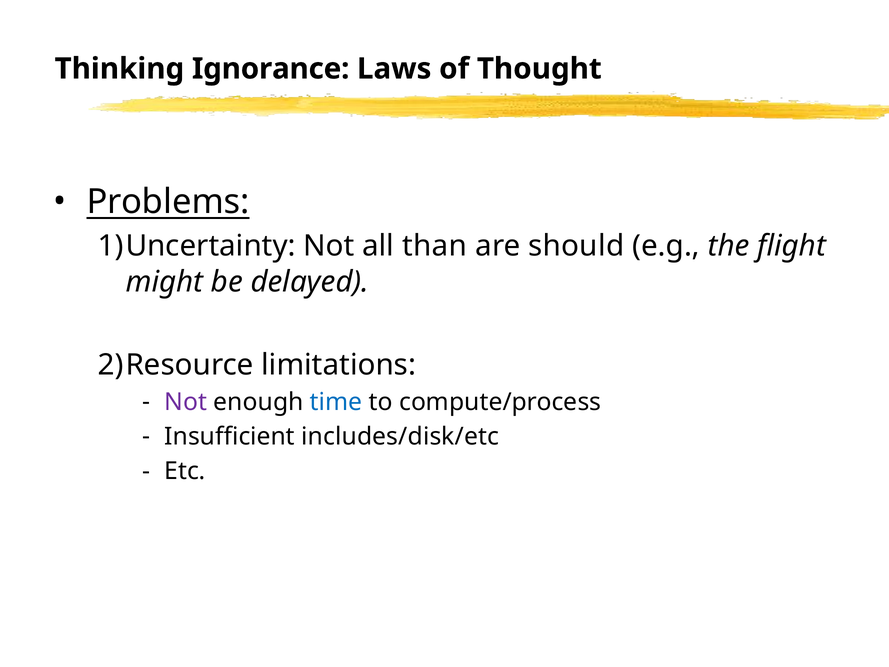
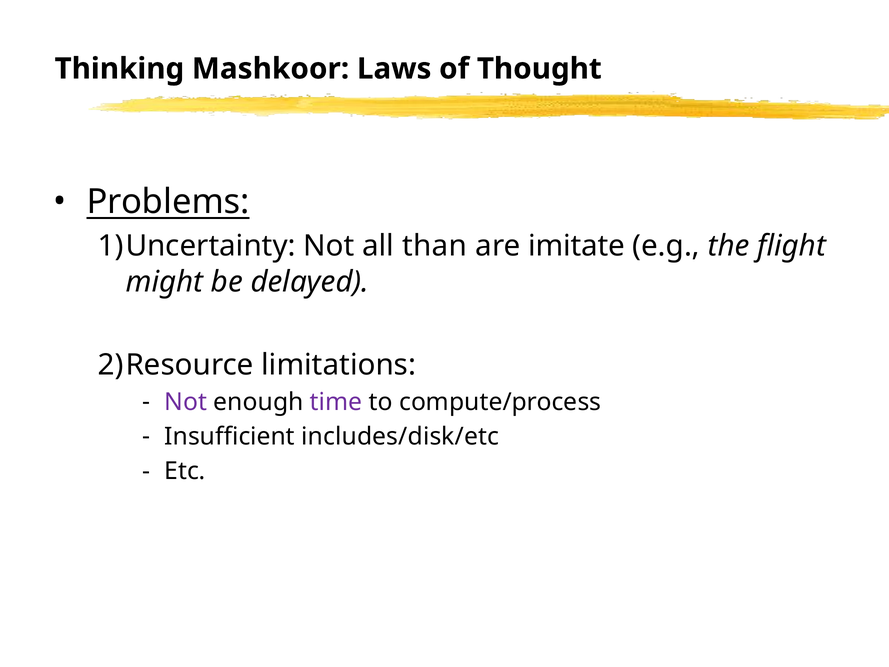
Ignorance: Ignorance -> Mashkoor
should: should -> imitate
time colour: blue -> purple
